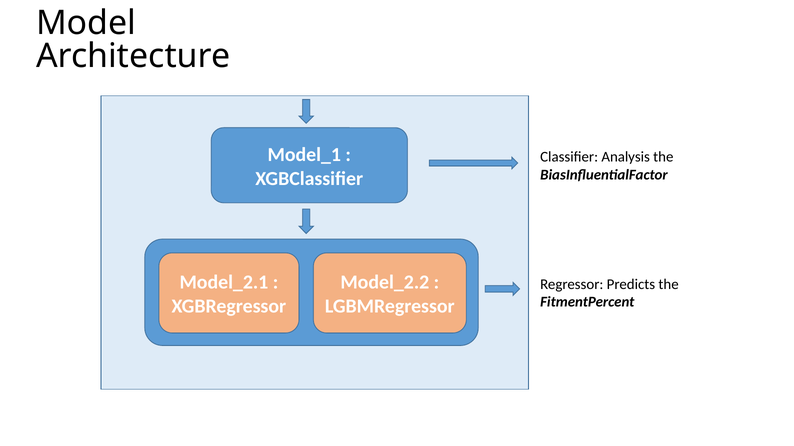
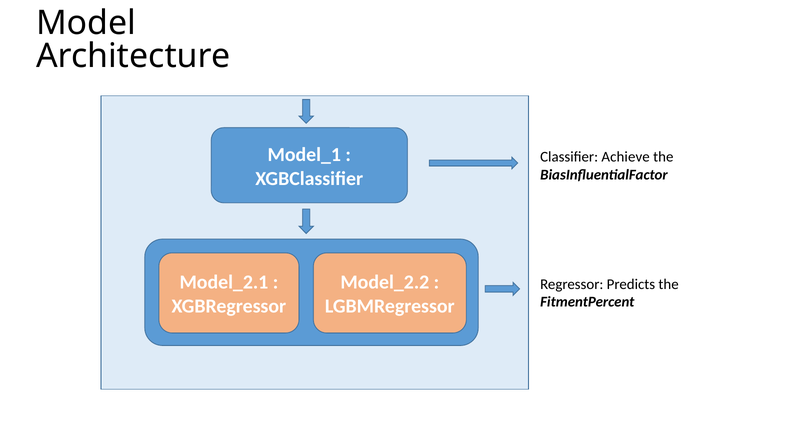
Analysis: Analysis -> Achieve
